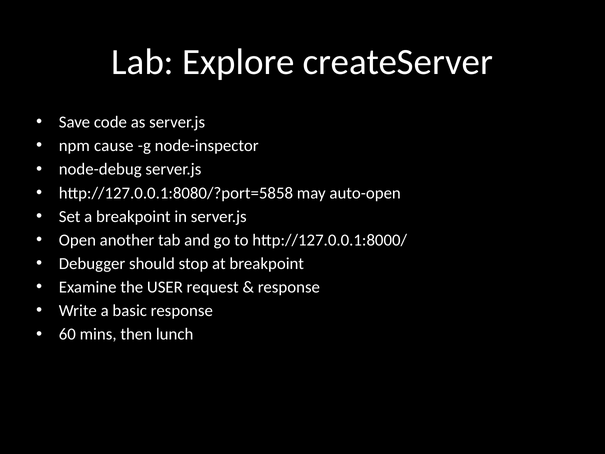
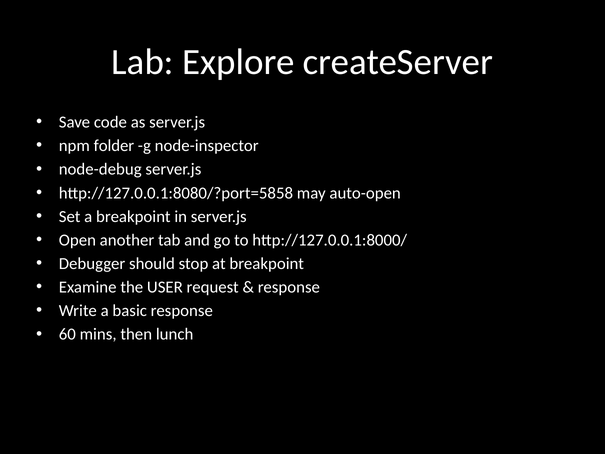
cause: cause -> folder
